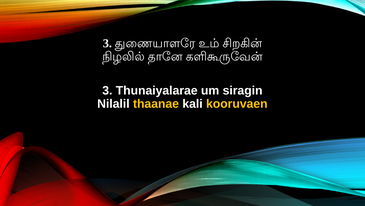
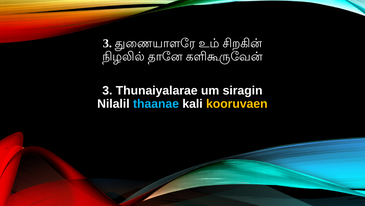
thaanae colour: yellow -> light blue
